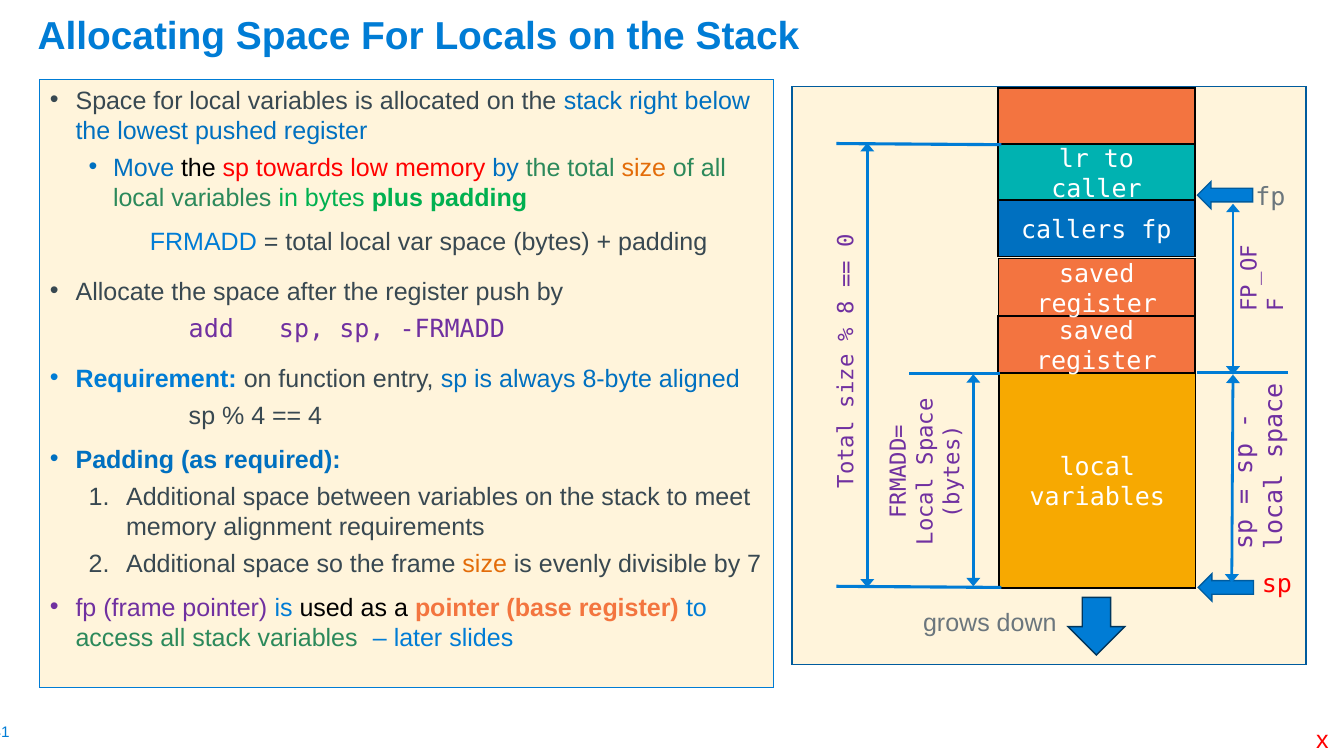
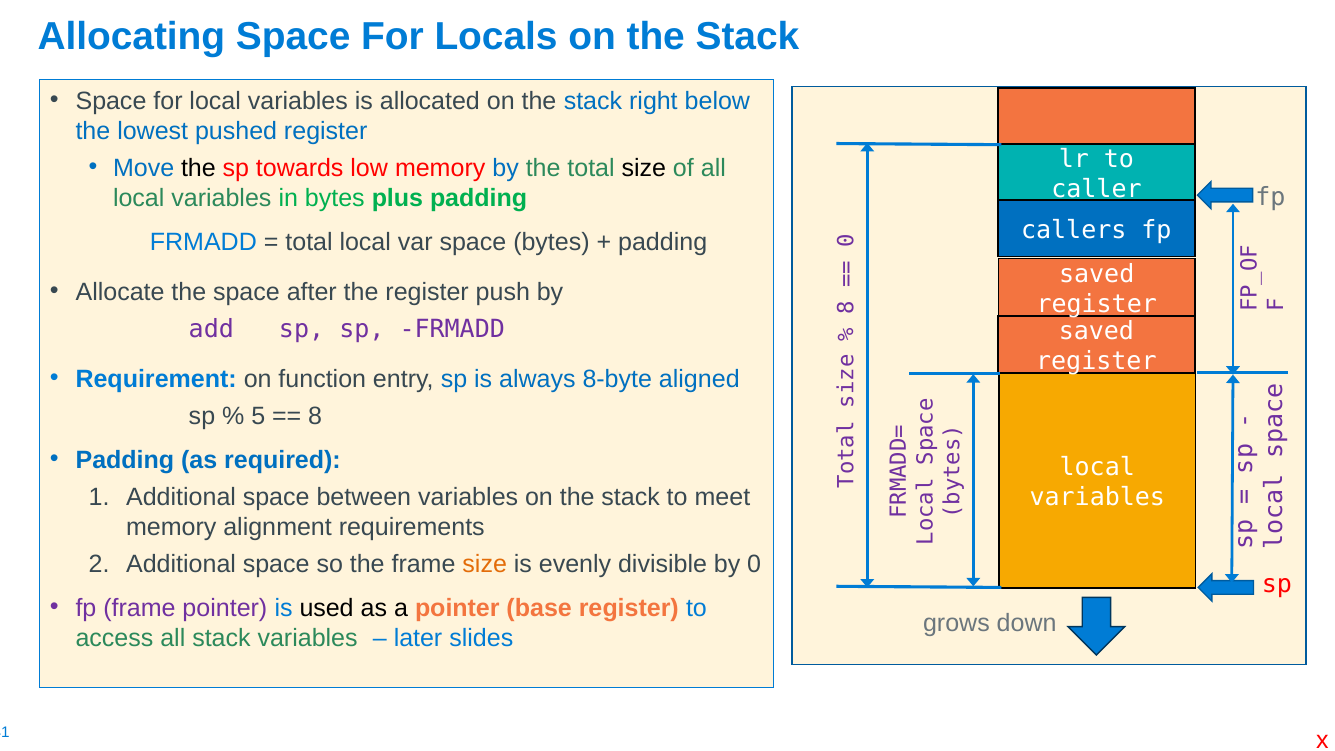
size at (644, 168) colour: orange -> black
4 at (258, 416): 4 -> 5
4 at (315, 416): 4 -> 8
by 7: 7 -> 0
